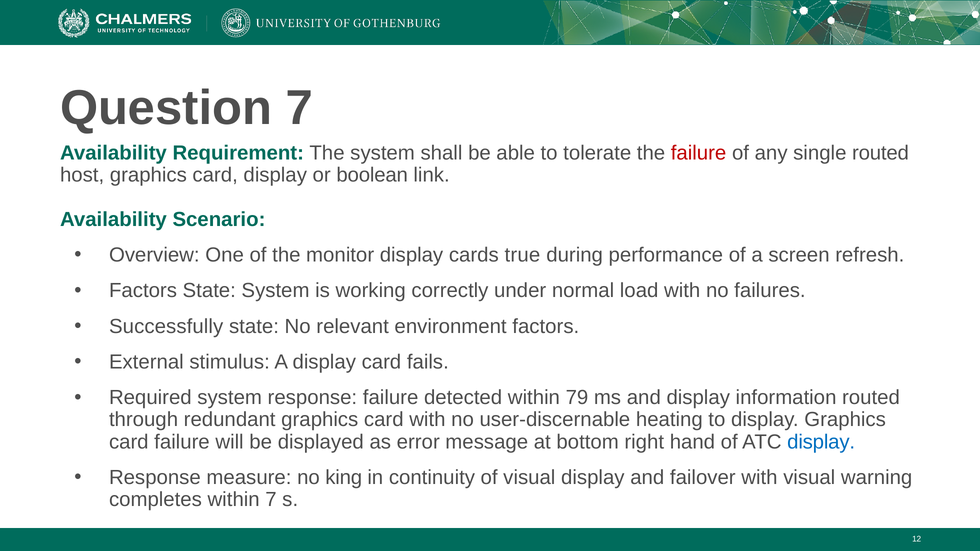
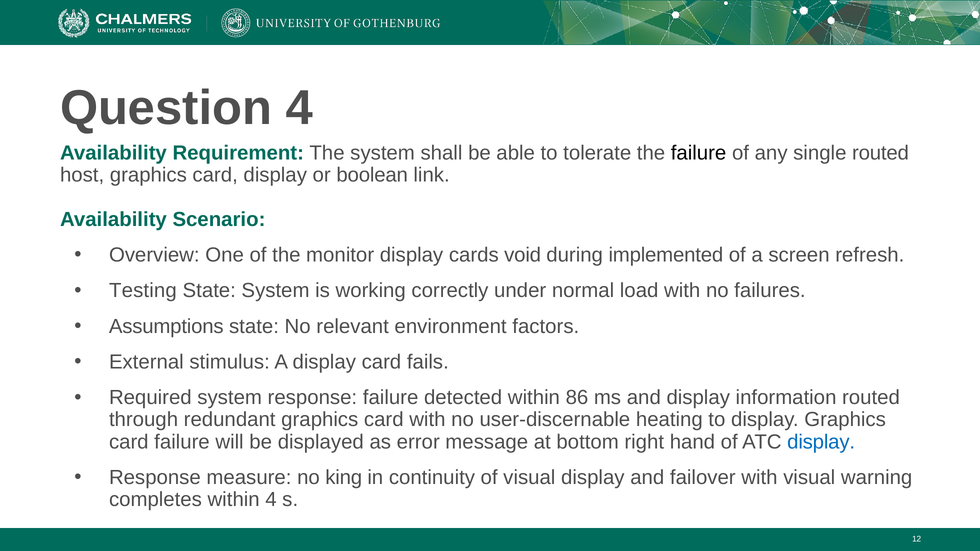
Question 7: 7 -> 4
failure at (699, 153) colour: red -> black
true: true -> void
performance: performance -> implemented
Factors at (143, 291): Factors -> Testing
Successfully: Successfully -> Assumptions
79: 79 -> 86
within 7: 7 -> 4
